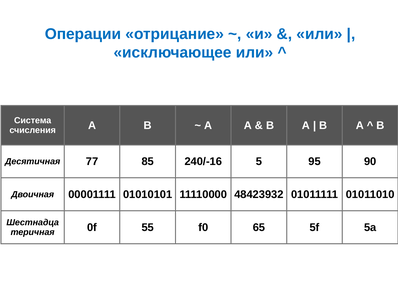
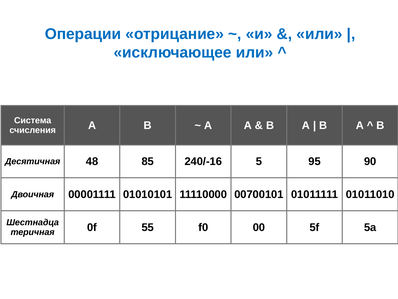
77: 77 -> 48
48423932: 48423932 -> 00700101
65: 65 -> 00
